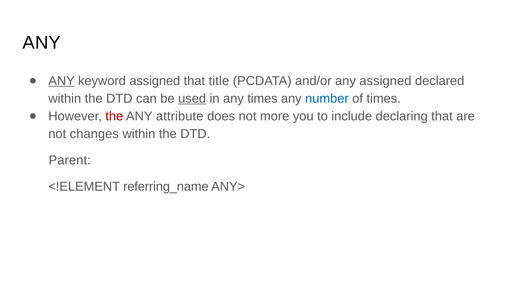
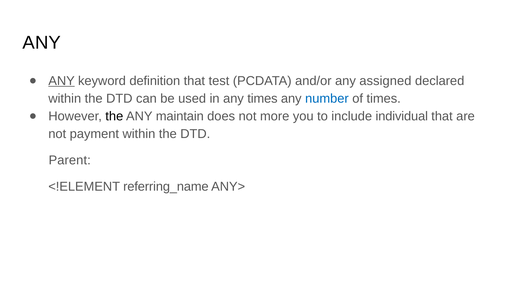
keyword assigned: assigned -> definition
title: title -> test
used underline: present -> none
the at (114, 116) colour: red -> black
attribute: attribute -> maintain
declaring: declaring -> individual
changes: changes -> payment
